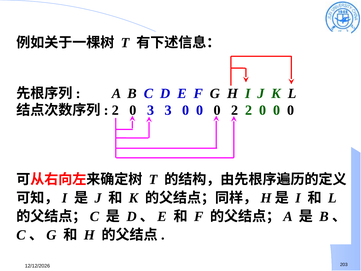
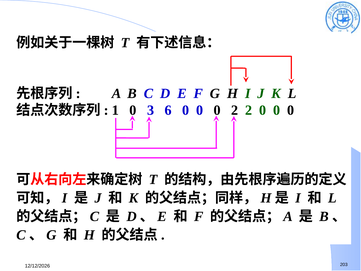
2 at (115, 110): 2 -> 1
3 3: 3 -> 6
